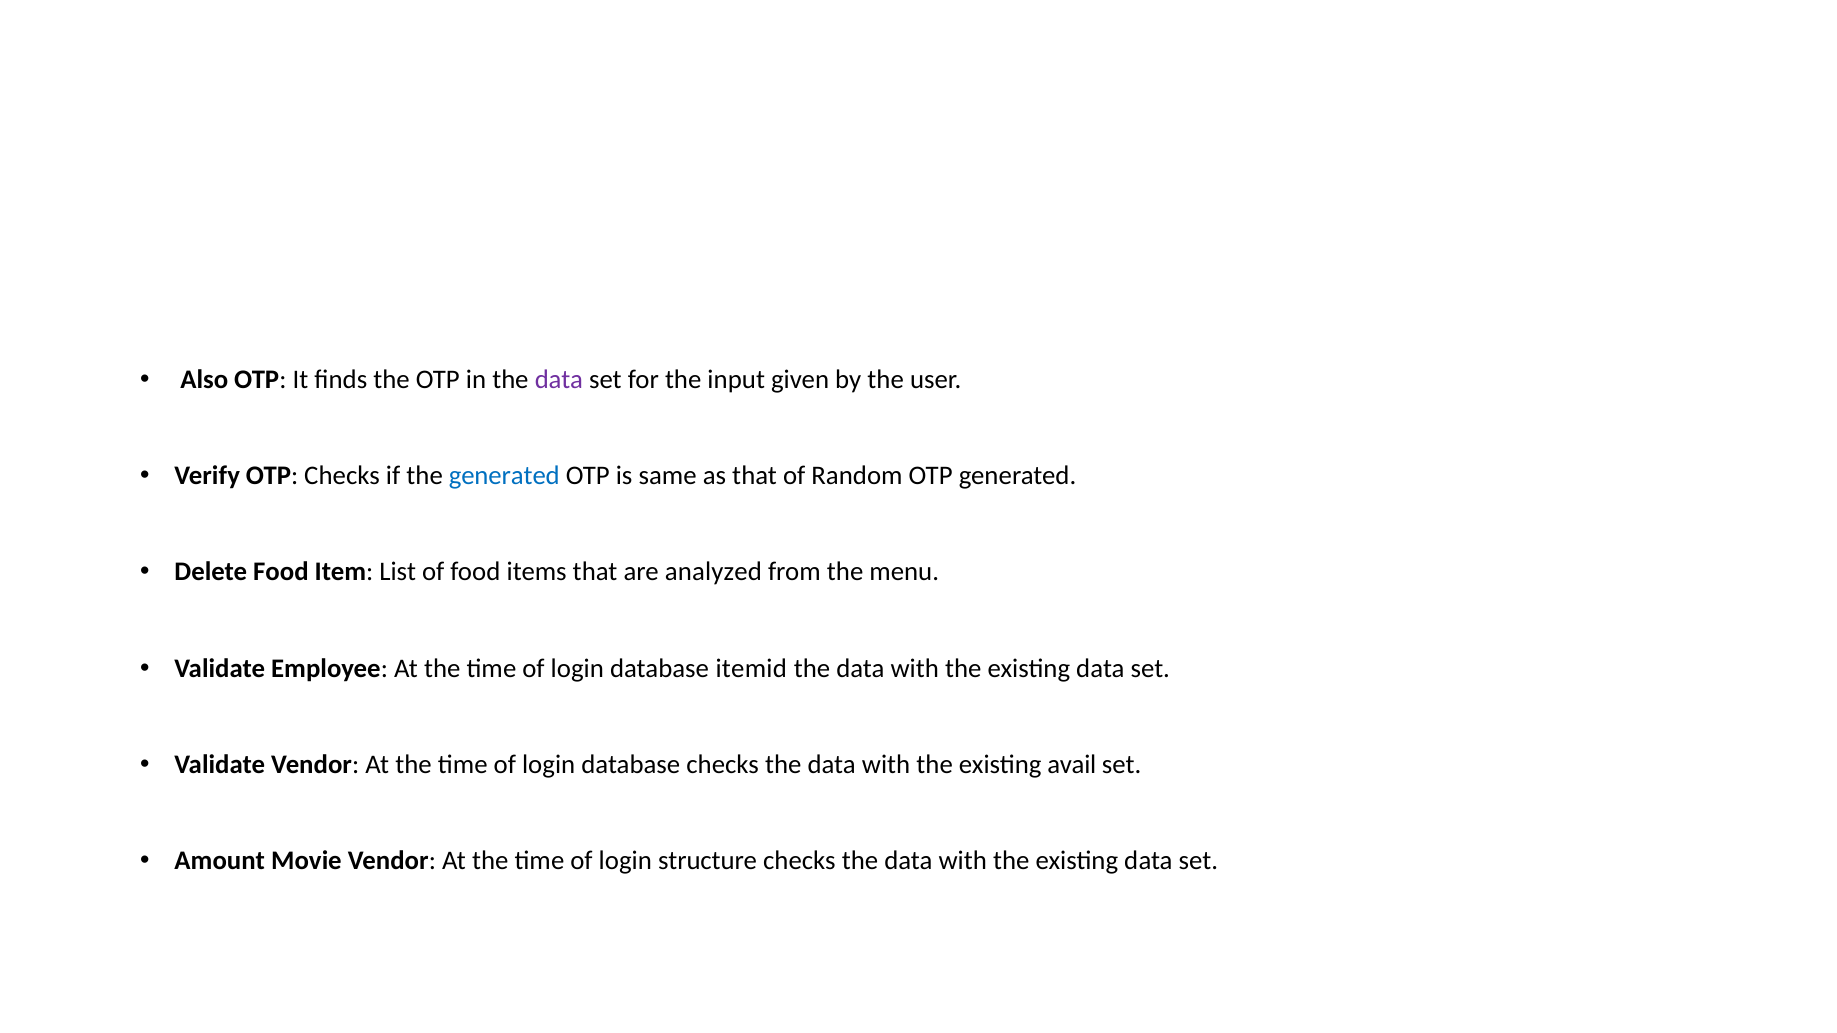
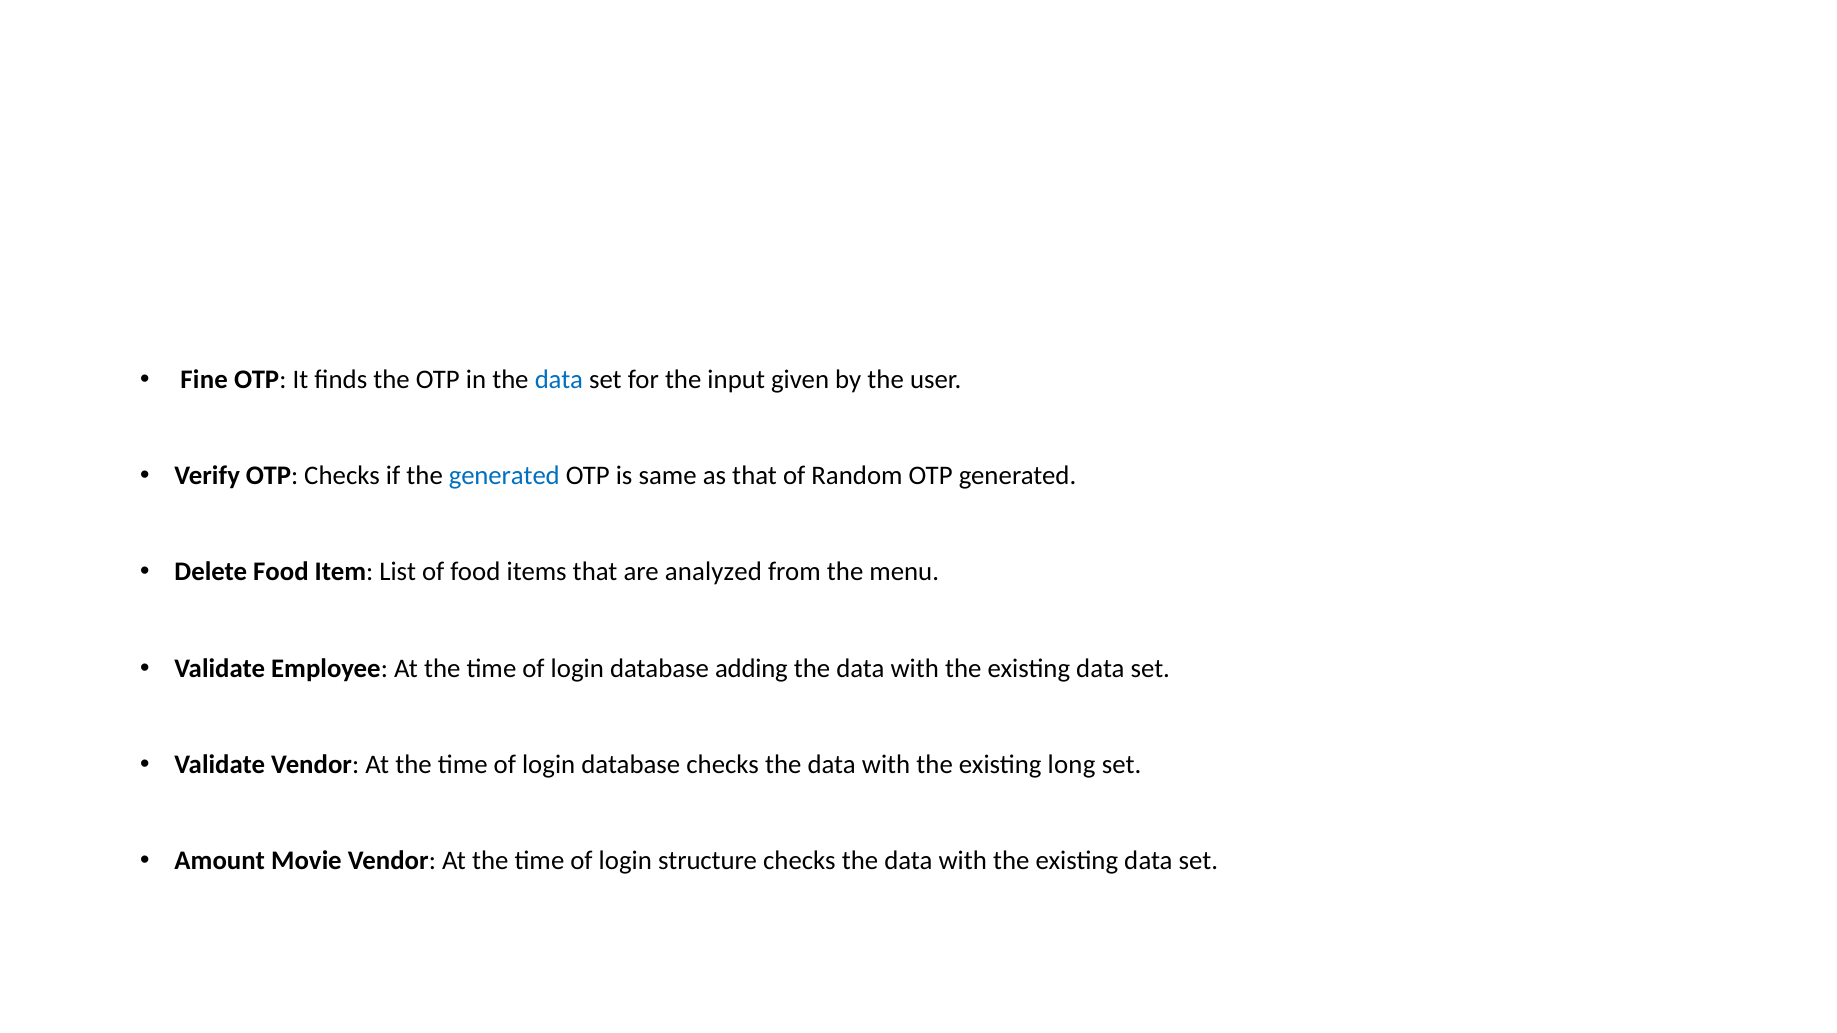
Also: Also -> Fine
data at (559, 380) colour: purple -> blue
itemid: itemid -> adding
avail: avail -> long
